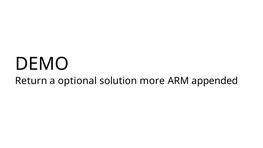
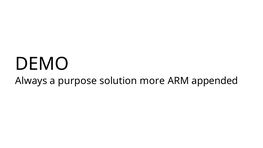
Return: Return -> Always
optional: optional -> purpose
